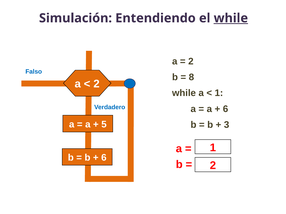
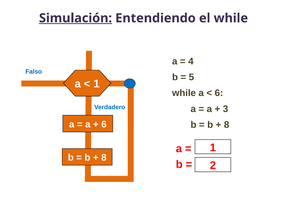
Simulación underline: none -> present
while at (231, 18) underline: present -> none
2 at (191, 61): 2 -> 4
8: 8 -> 5
2 at (97, 84): 2 -> 1
1 at (219, 93): 1 -> 6
6 at (226, 109): 6 -> 3
5 at (104, 125): 5 -> 6
3 at (227, 125): 3 -> 8
6 at (104, 158): 6 -> 8
